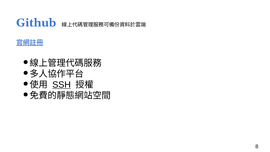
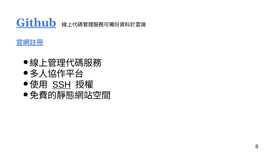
Github underline: none -> present
